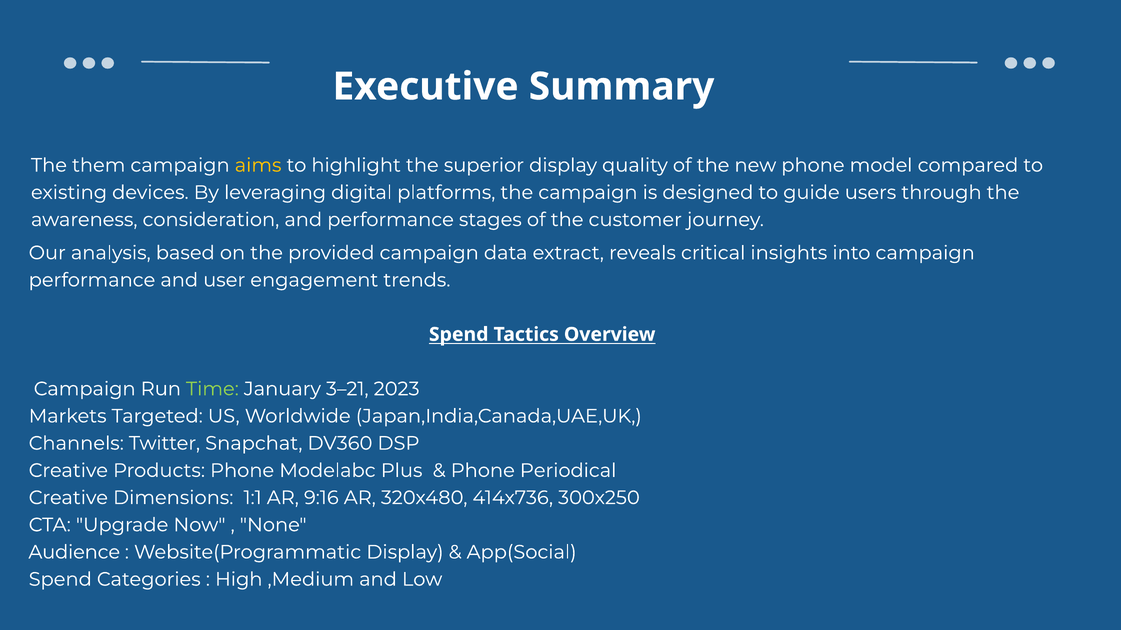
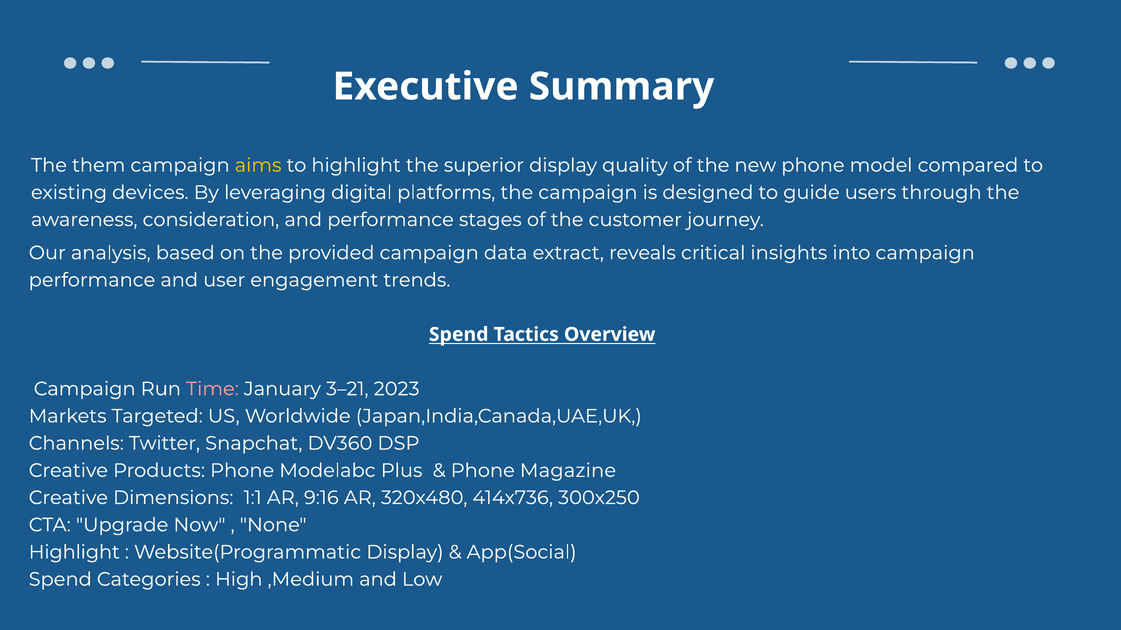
Time colour: light green -> pink
Periodical: Periodical -> Magazine
Audience at (74, 553): Audience -> Highlight
